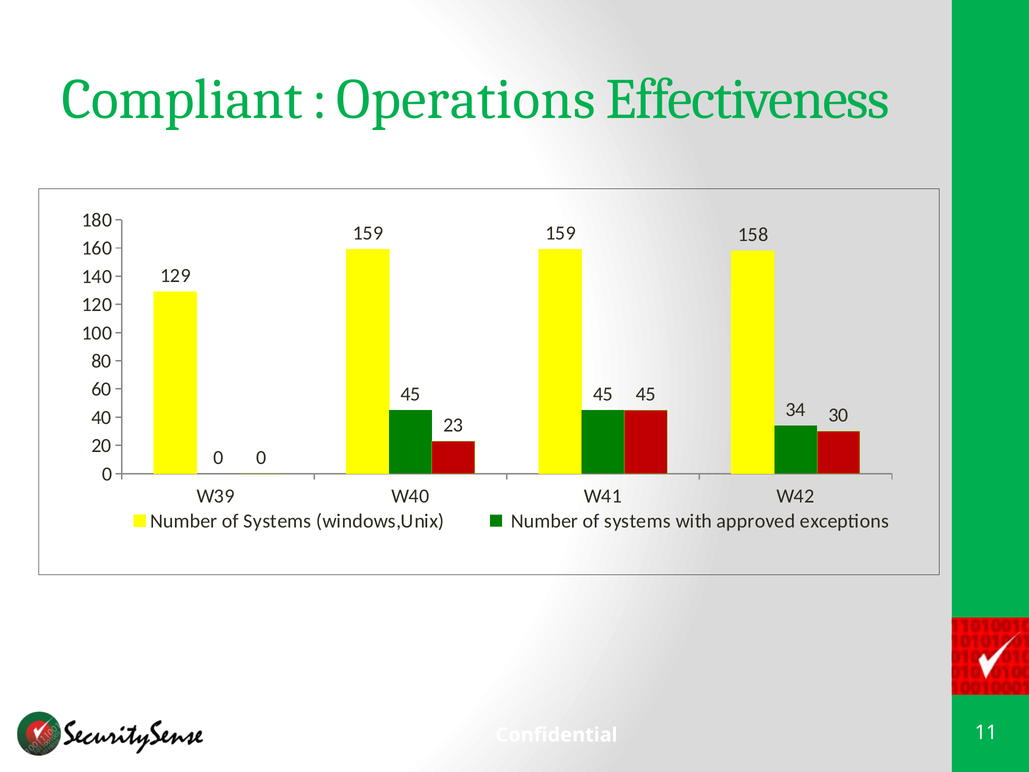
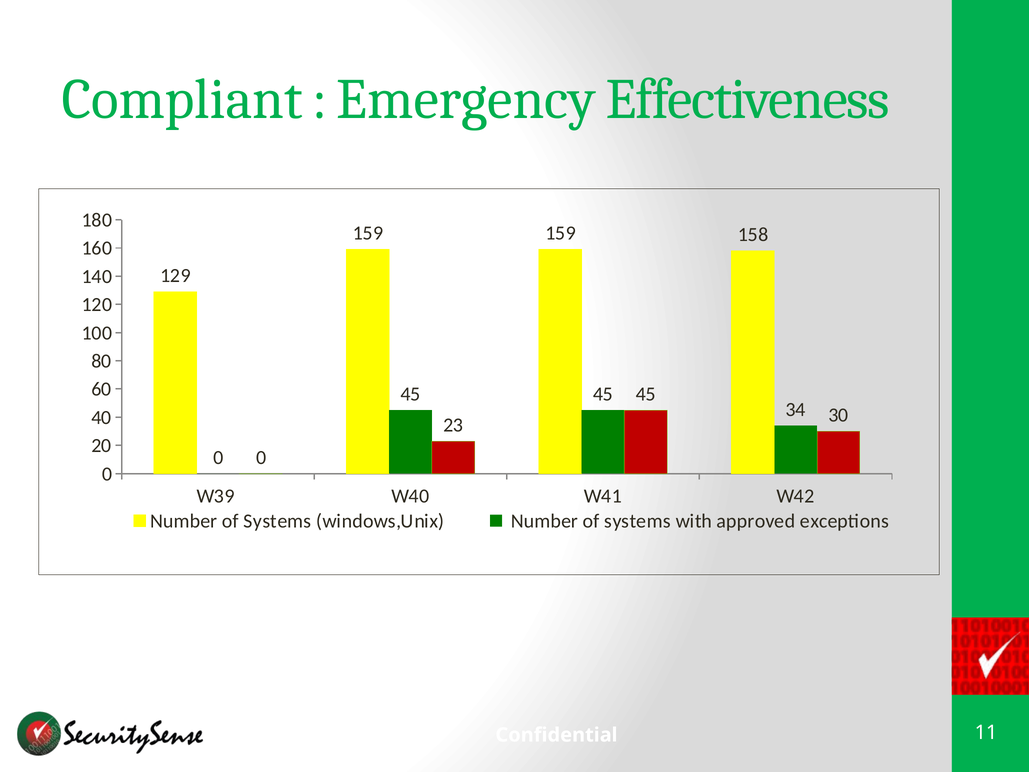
Operations: Operations -> Emergency
